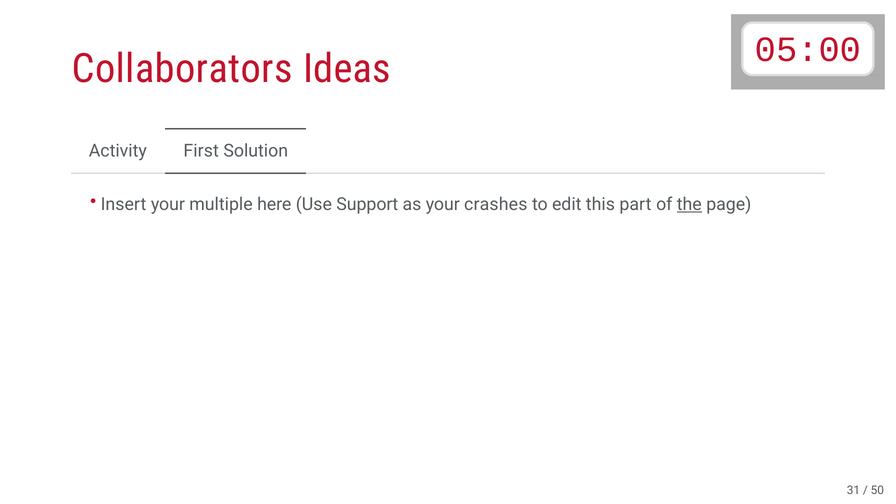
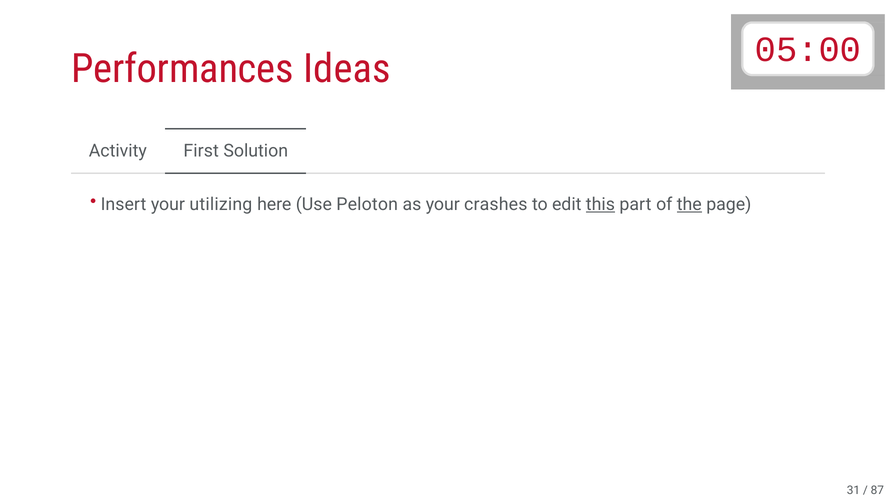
Collaborators: Collaborators -> Performances
multiple: multiple -> utilizing
Support: Support -> Peloton
this underline: none -> present
50: 50 -> 87
